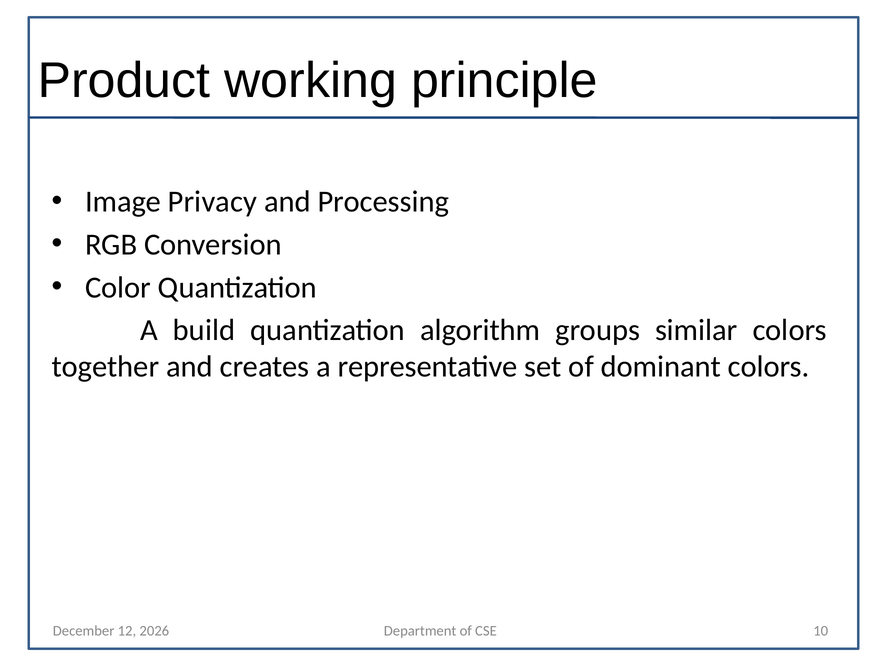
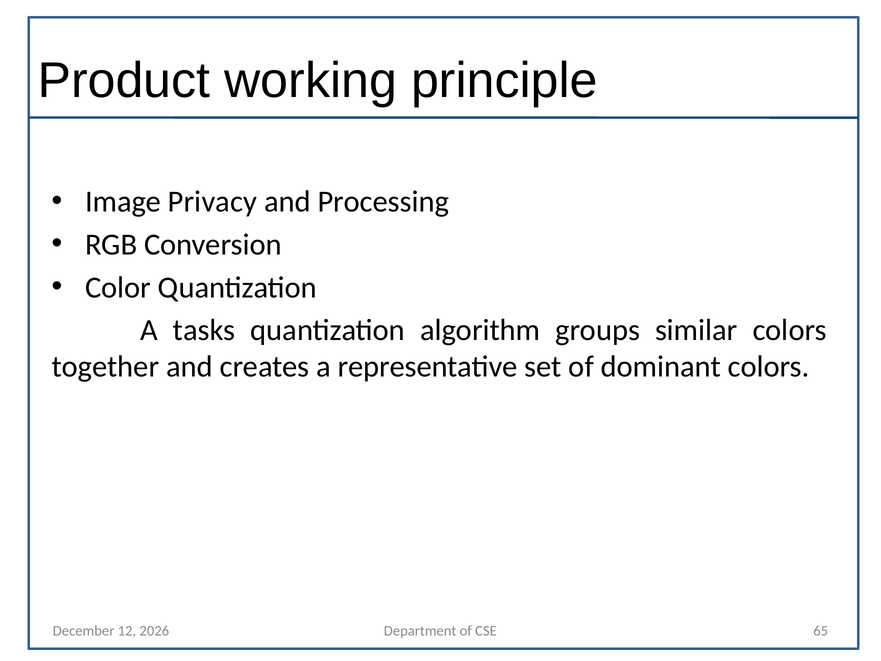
build: build -> tasks
10: 10 -> 65
